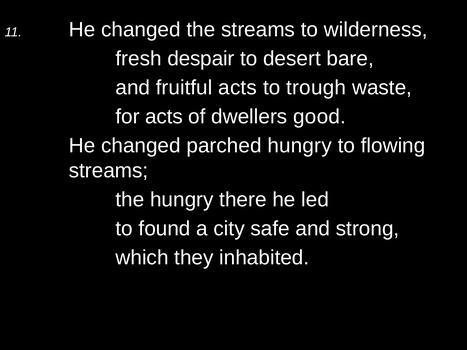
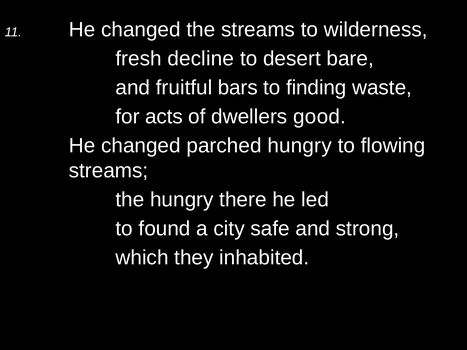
despair: despair -> decline
fruitful acts: acts -> bars
trough: trough -> finding
